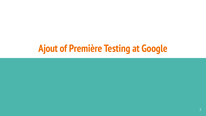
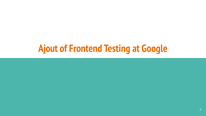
Première: Première -> Frontend
